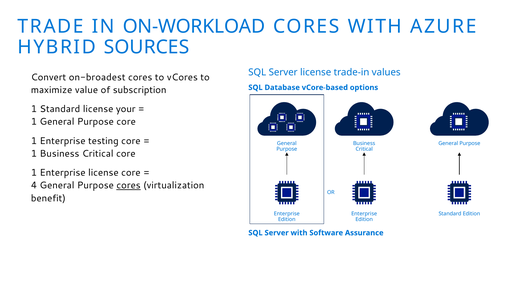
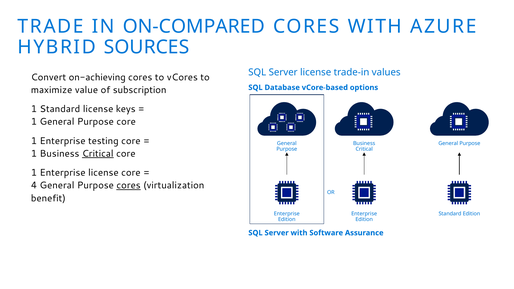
ON-WORKLOAD: ON-WORKLOAD -> ON-COMPARED
on-broadest: on-broadest -> on-achieving
your: your -> keys
Critical at (98, 154) underline: none -> present
